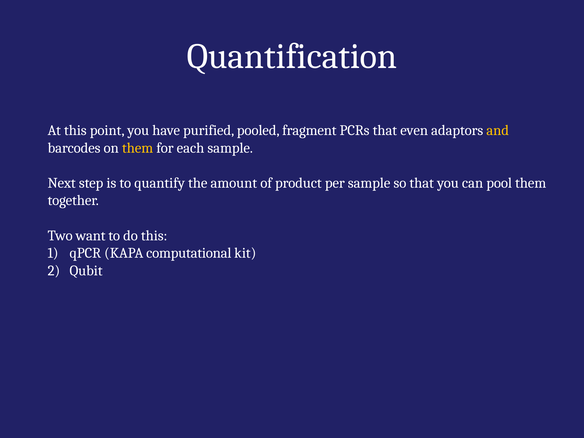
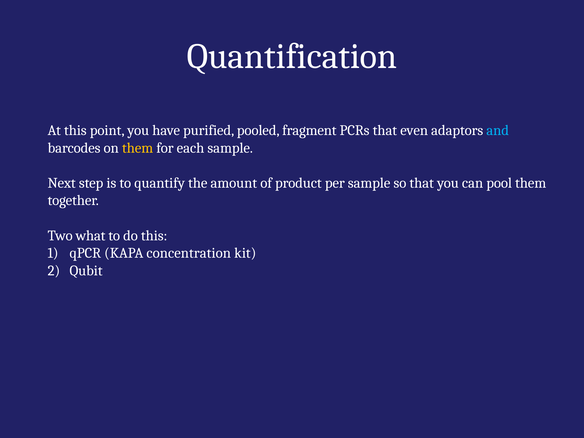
and colour: yellow -> light blue
want: want -> what
computational: computational -> concentration
